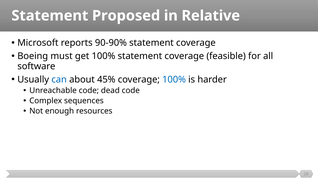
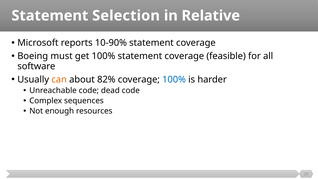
Proposed: Proposed -> Selection
90-90%: 90-90% -> 10-90%
can colour: blue -> orange
45%: 45% -> 82%
